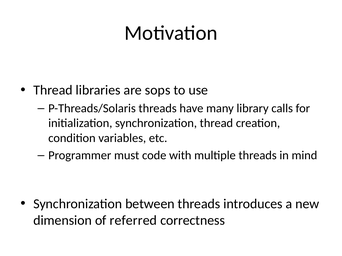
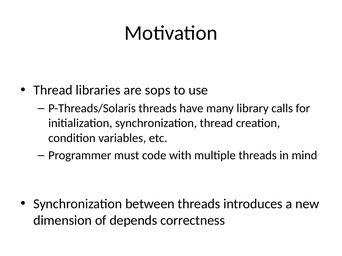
referred: referred -> depends
